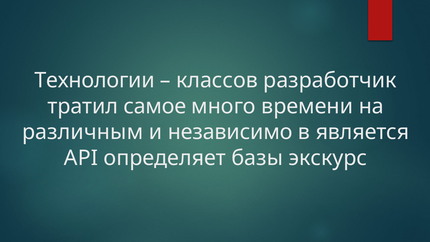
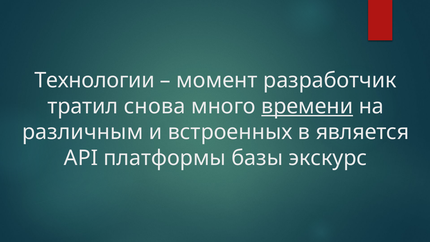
классов: классов -> момент
самое: самое -> снова
времени underline: none -> present
независимо: независимо -> встроенных
определяет: определяет -> платформы
